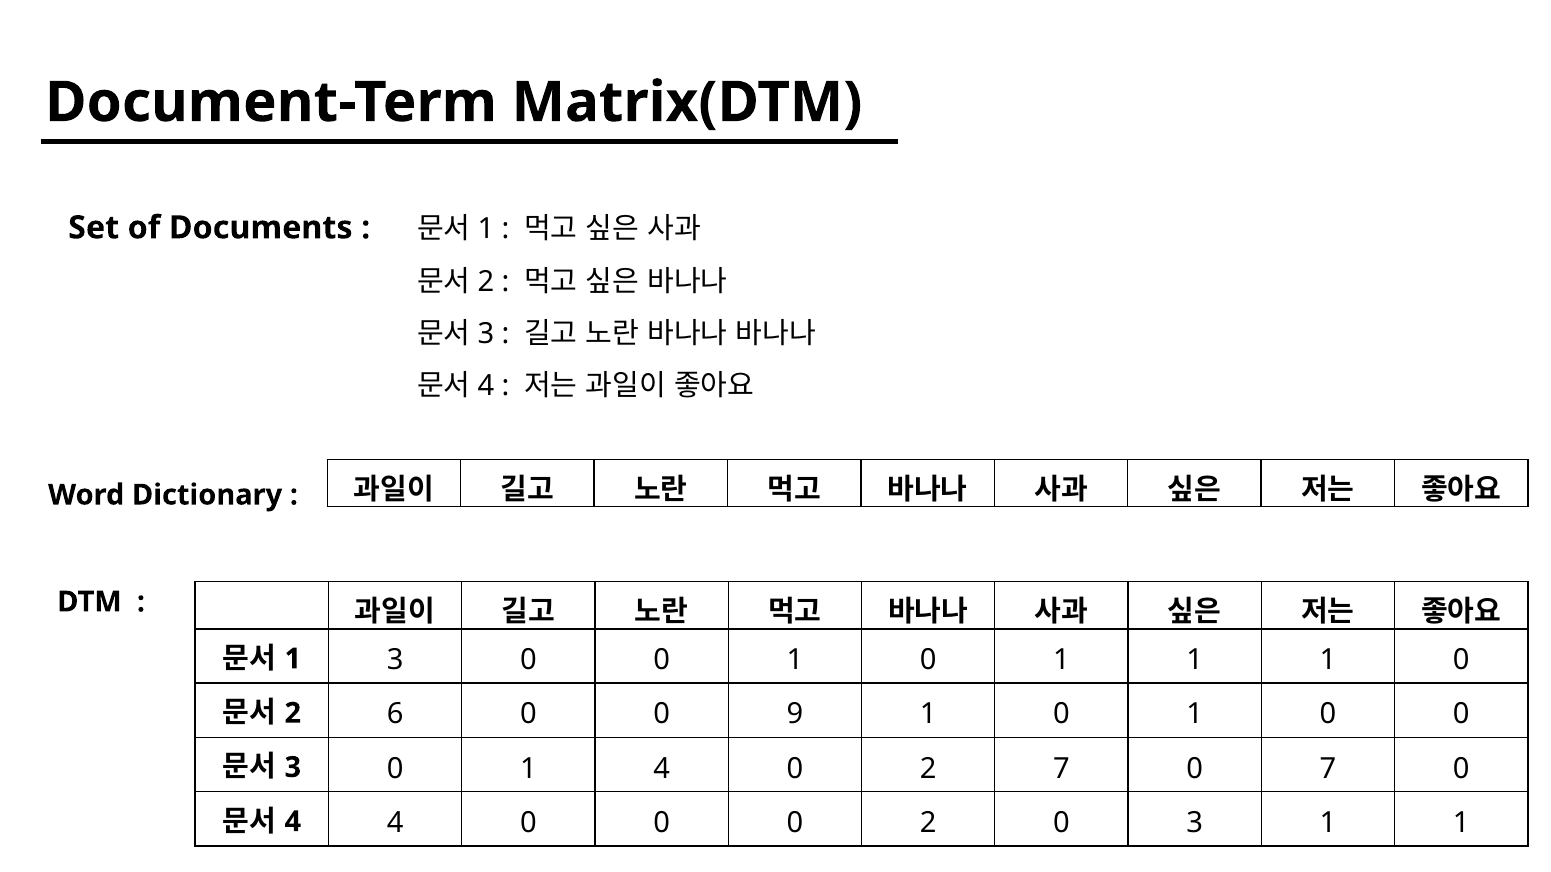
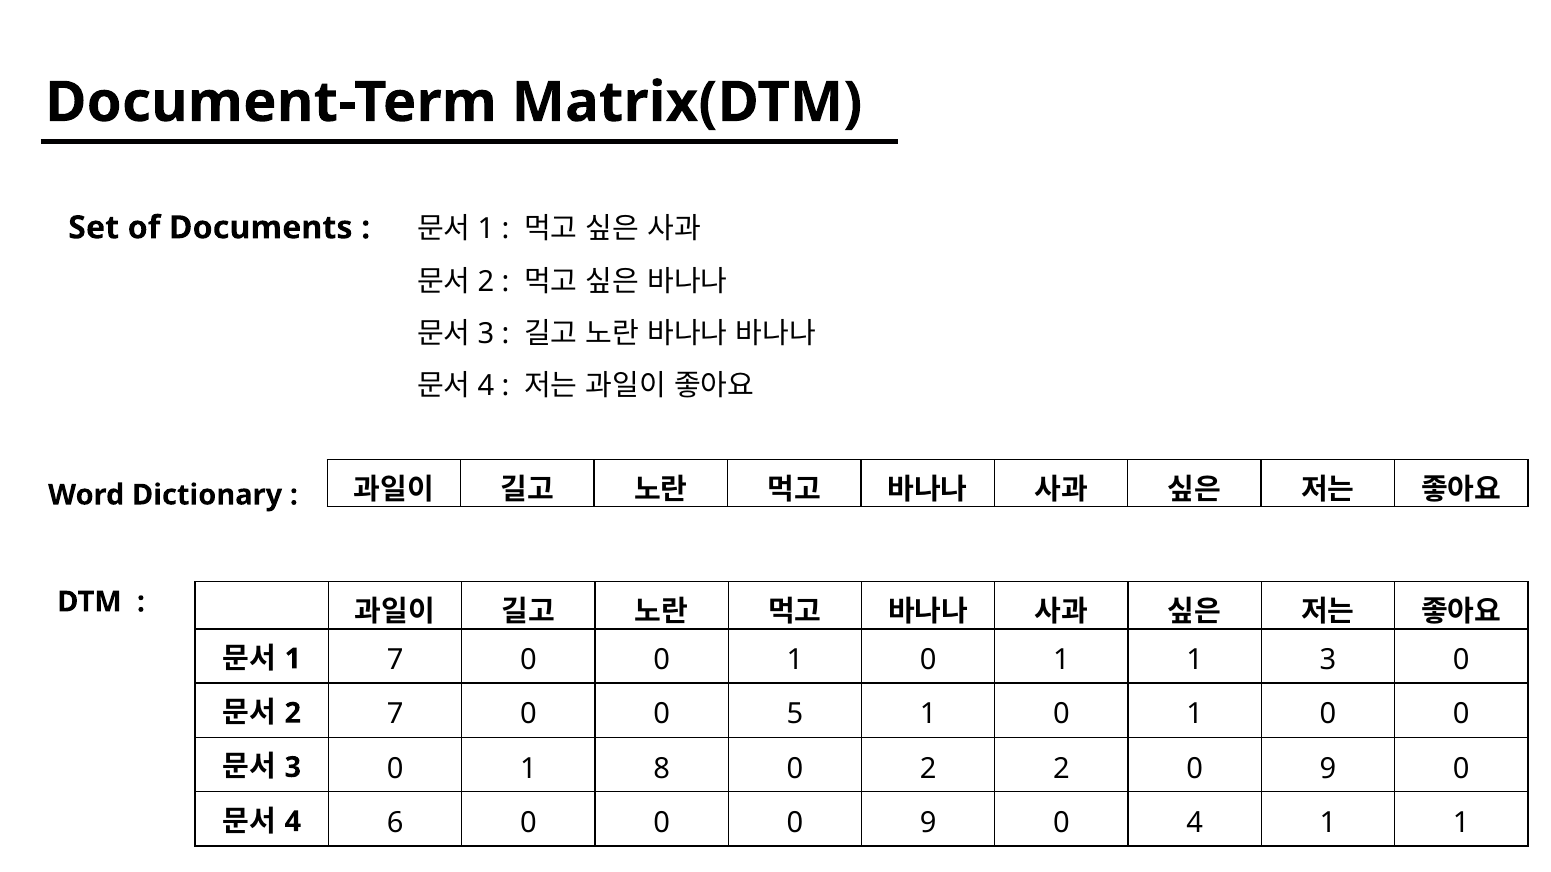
1 3: 3 -> 7
1 1 1: 1 -> 3
2 6: 6 -> 7
9: 9 -> 5
1 4: 4 -> 8
2 7: 7 -> 2
7 at (1328, 769): 7 -> 9
4 at (395, 823): 4 -> 6
0 0 2: 2 -> 9
0 3: 3 -> 4
